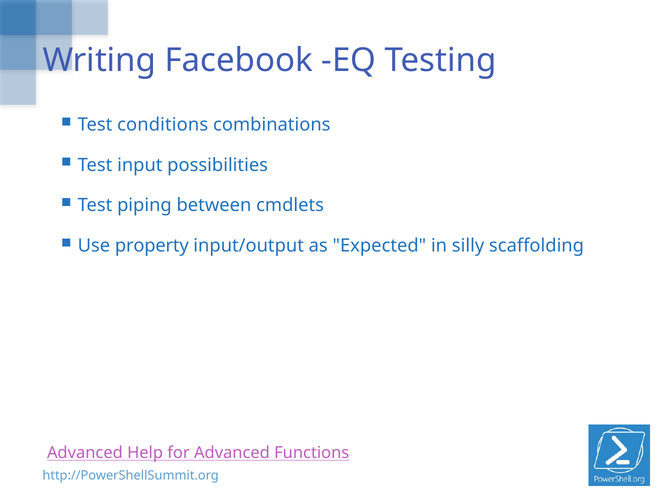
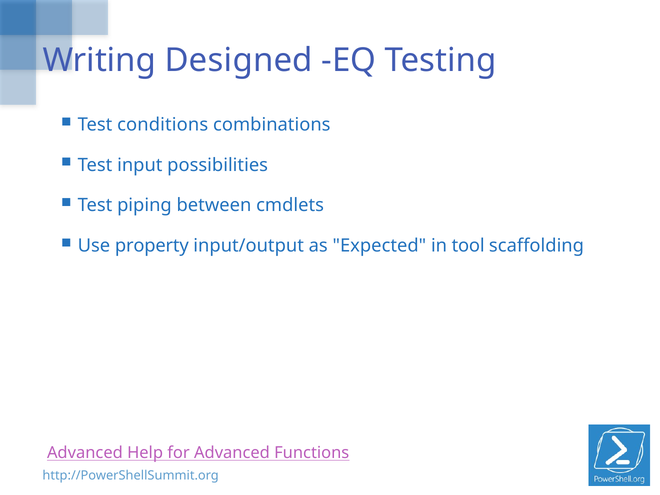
Facebook: Facebook -> Designed
silly: silly -> tool
